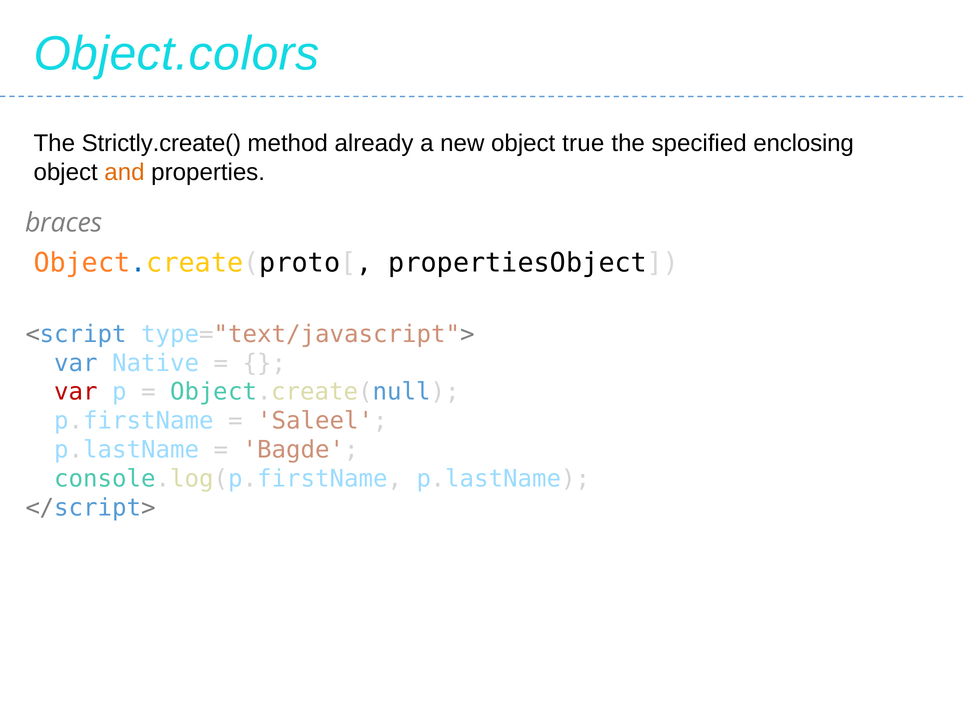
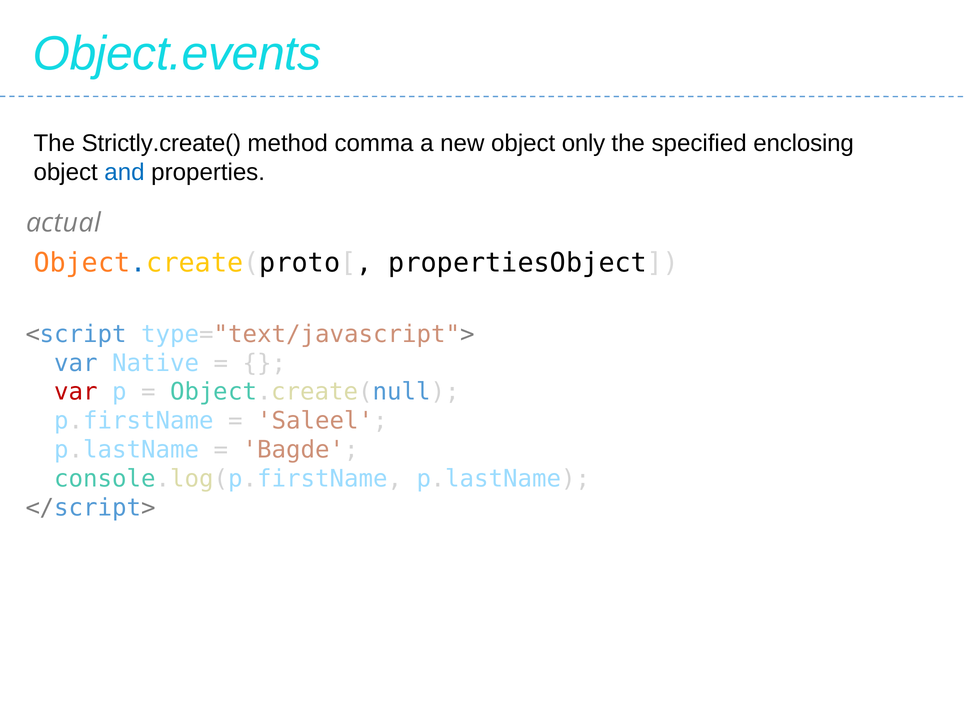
Object.colors: Object.colors -> Object.events
already: already -> comma
true: true -> only
and colour: orange -> blue
braces: braces -> actual
